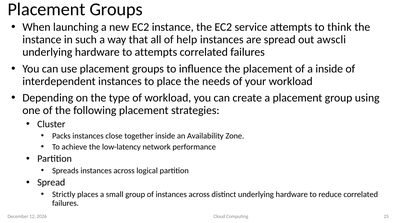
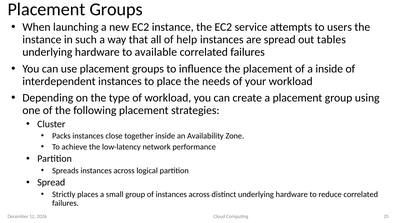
think: think -> users
awscli: awscli -> tables
to attempts: attempts -> available
